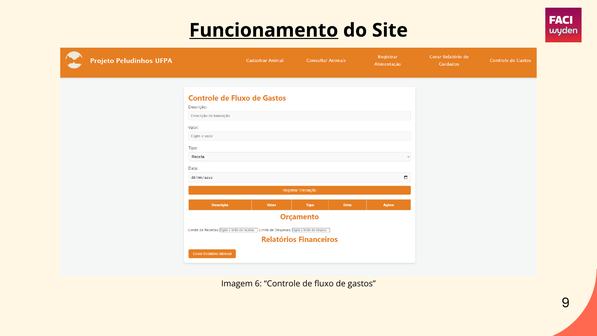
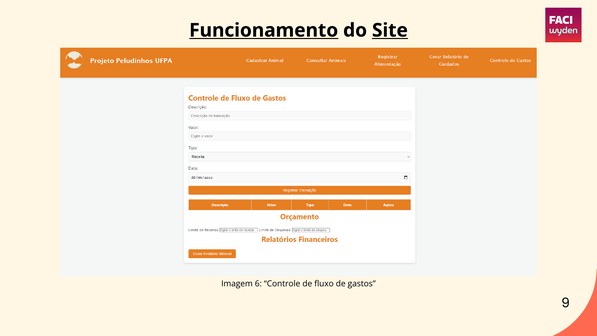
Site underline: none -> present
